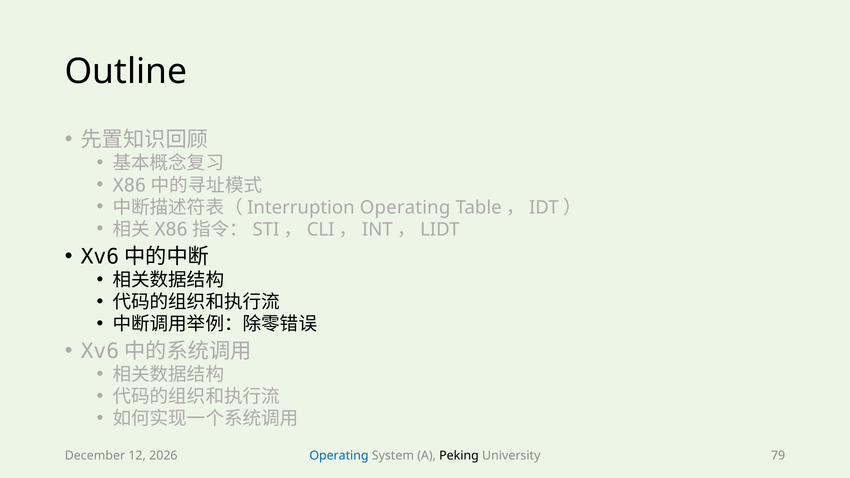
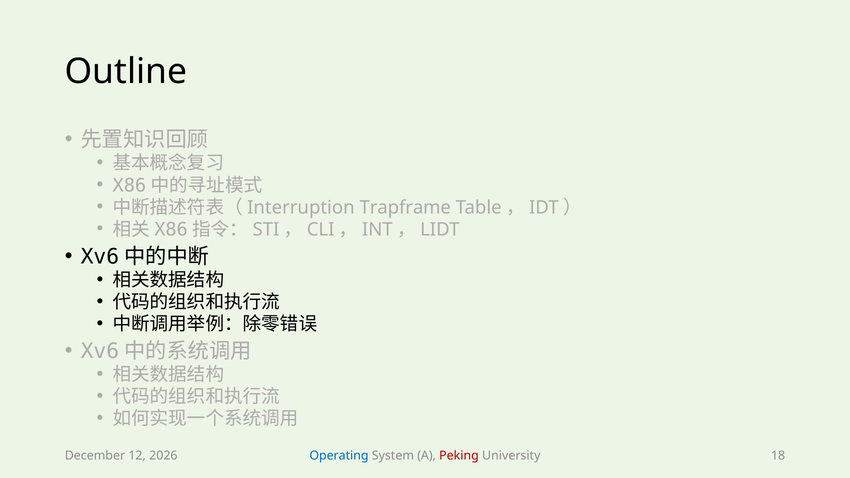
Operating at (405, 207): Operating -> Trapframe
Peking colour: black -> red
79: 79 -> 18
